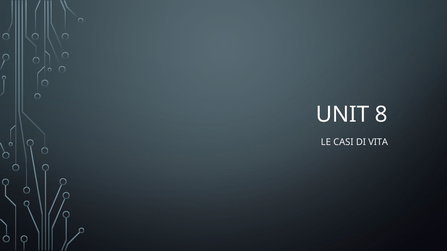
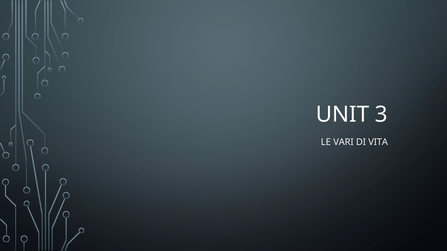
8: 8 -> 3
CASI: CASI -> VARI
